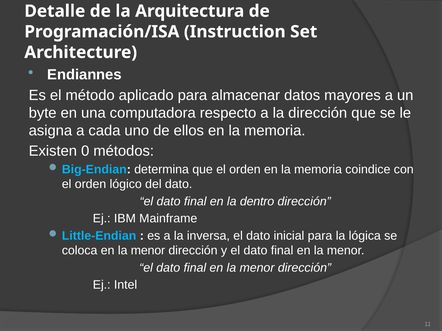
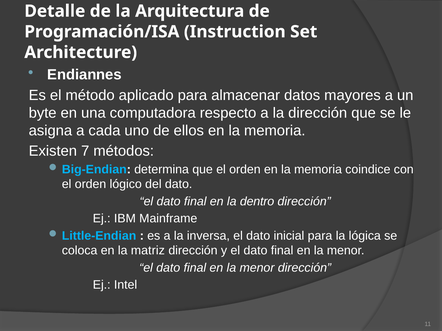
0: 0 -> 7
coloca en la menor: menor -> matriz
